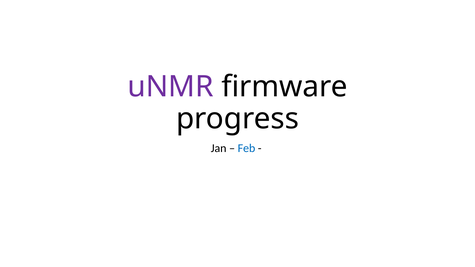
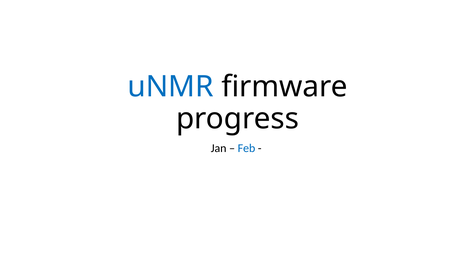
uNMR colour: purple -> blue
